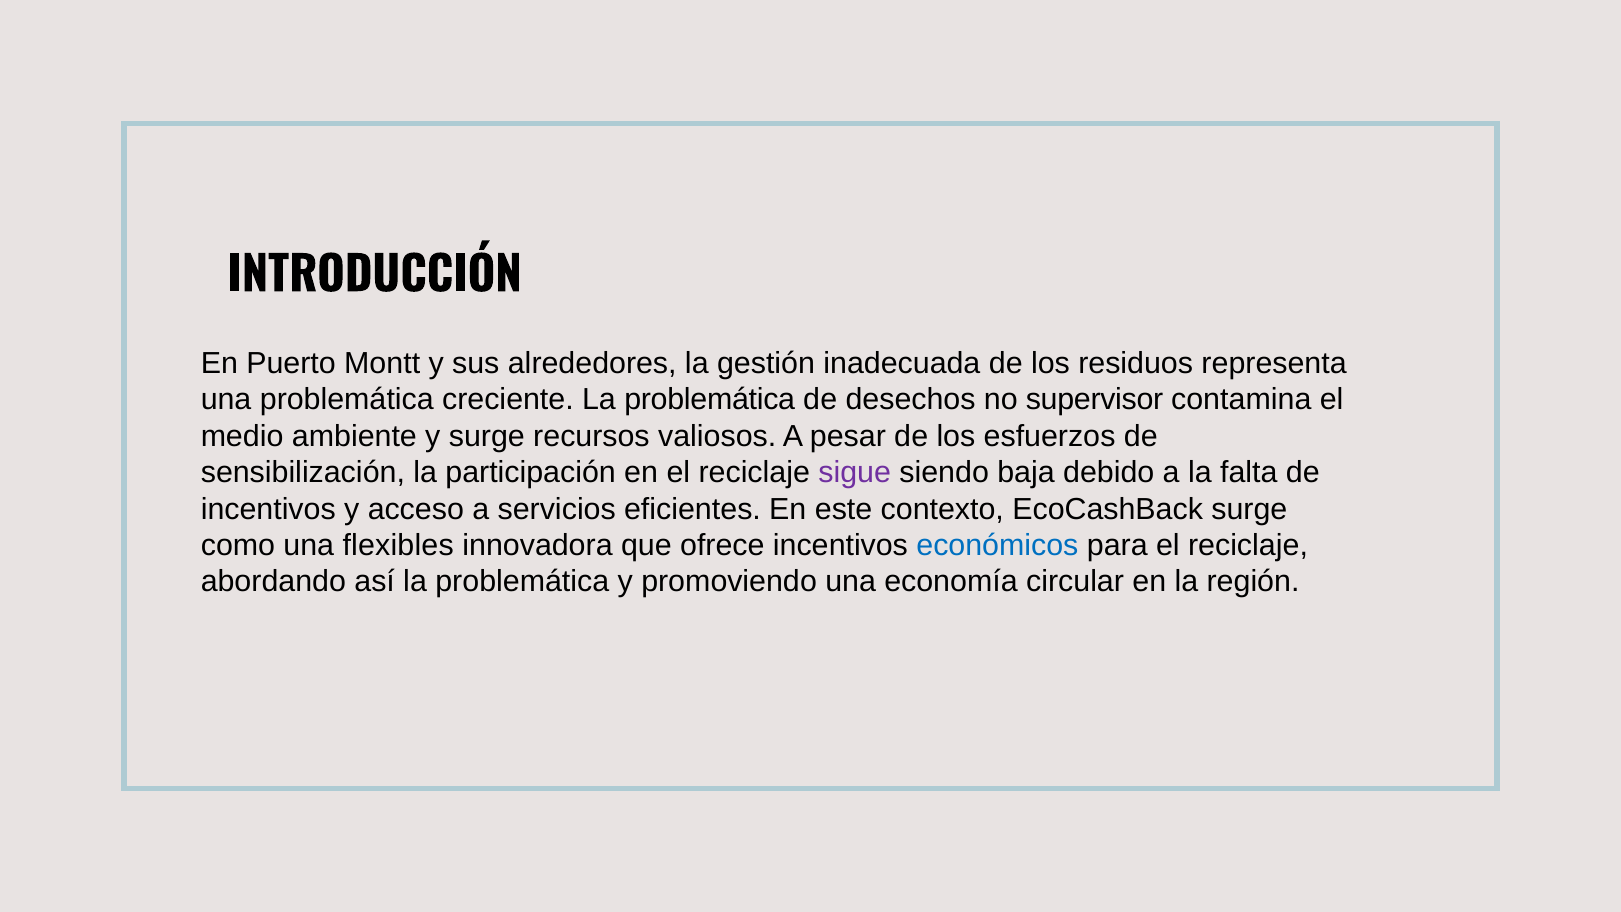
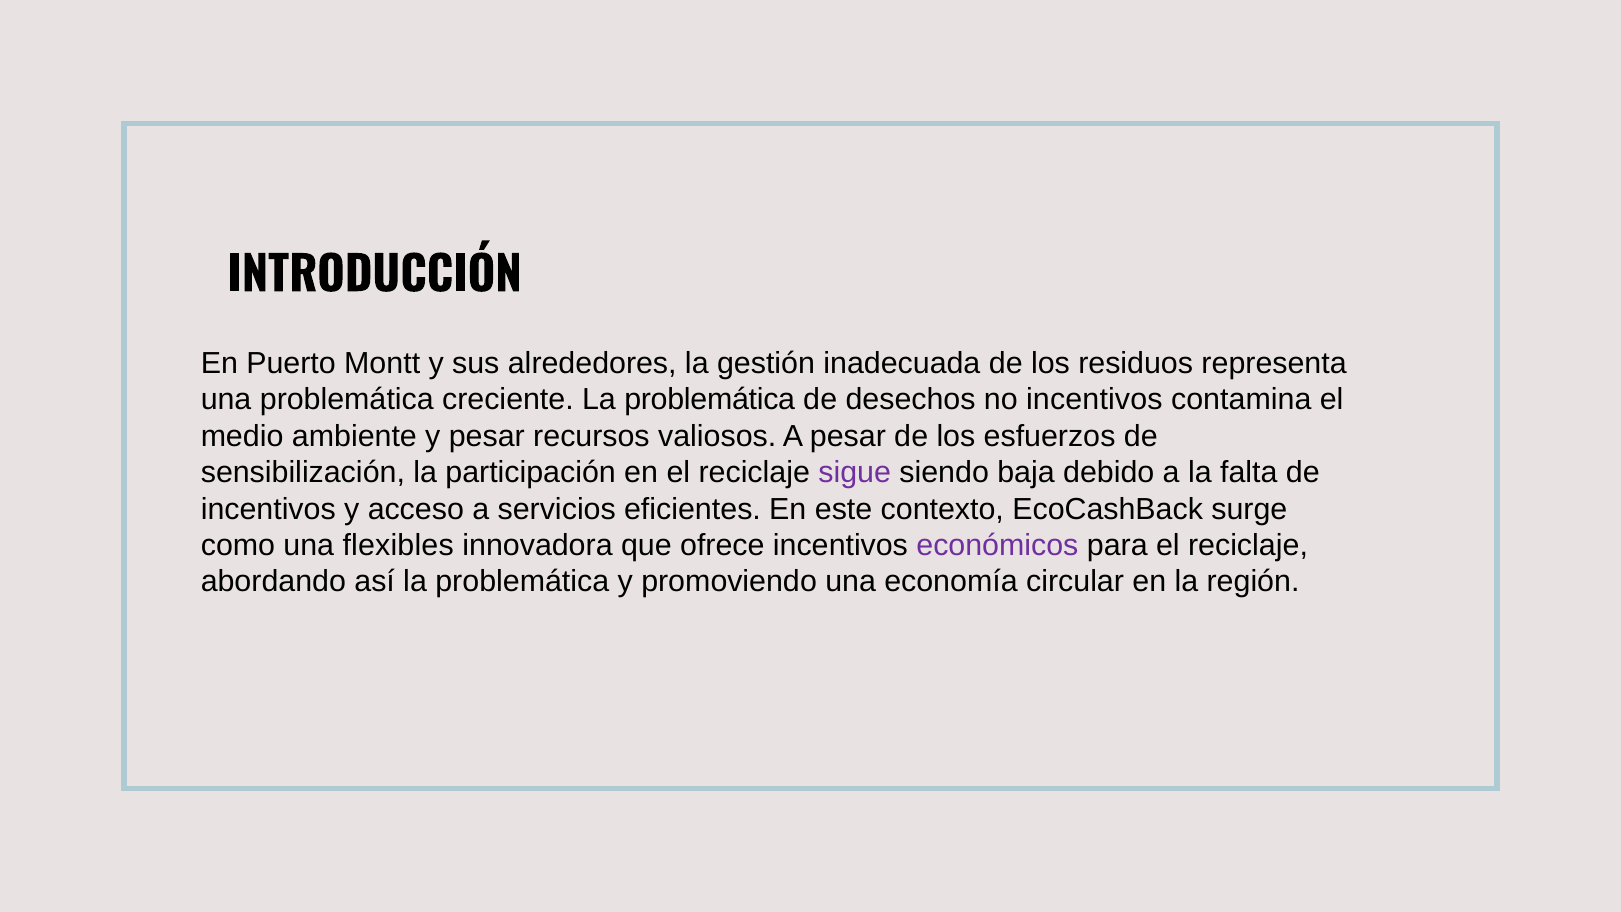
no supervisor: supervisor -> incentivos
y surge: surge -> pesar
económicos colour: blue -> purple
